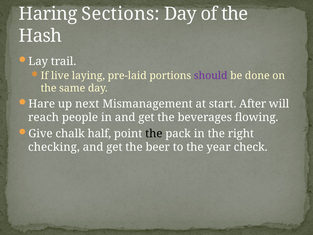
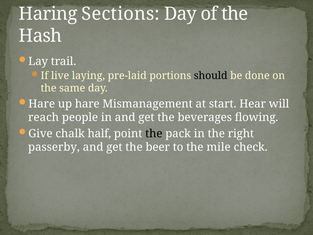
should colour: purple -> black
up next: next -> hare
After: After -> Hear
checking: checking -> passerby
year: year -> mile
